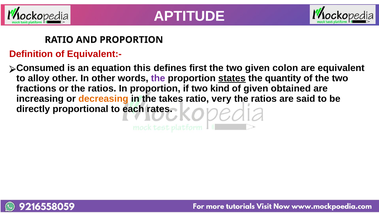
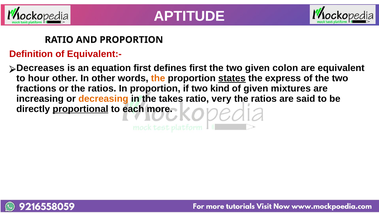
Consumed: Consumed -> Decreases
equation this: this -> first
alloy: alloy -> hour
the at (158, 78) colour: purple -> orange
quantity: quantity -> express
obtained: obtained -> mixtures
proportional underline: none -> present
rates: rates -> more
